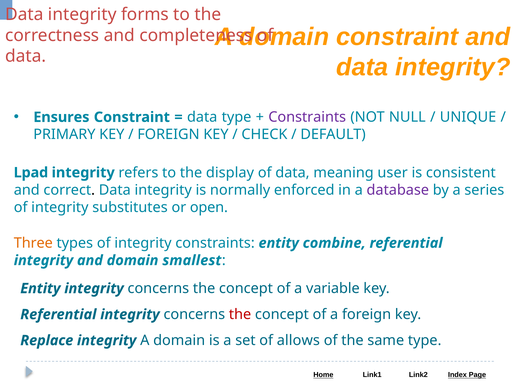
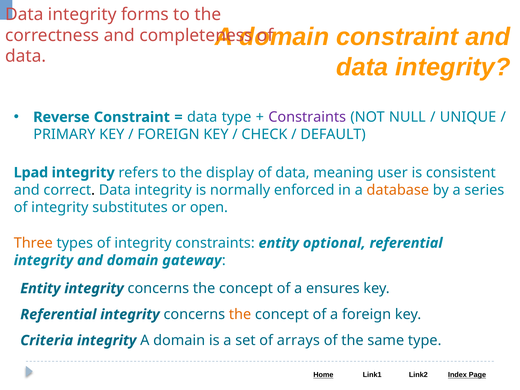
Ensures: Ensures -> Reverse
database colour: purple -> orange
combine: combine -> optional
smallest: smallest -> gateway
variable: variable -> ensures
the at (240, 314) colour: red -> orange
Replace: Replace -> Criteria
allows: allows -> arrays
